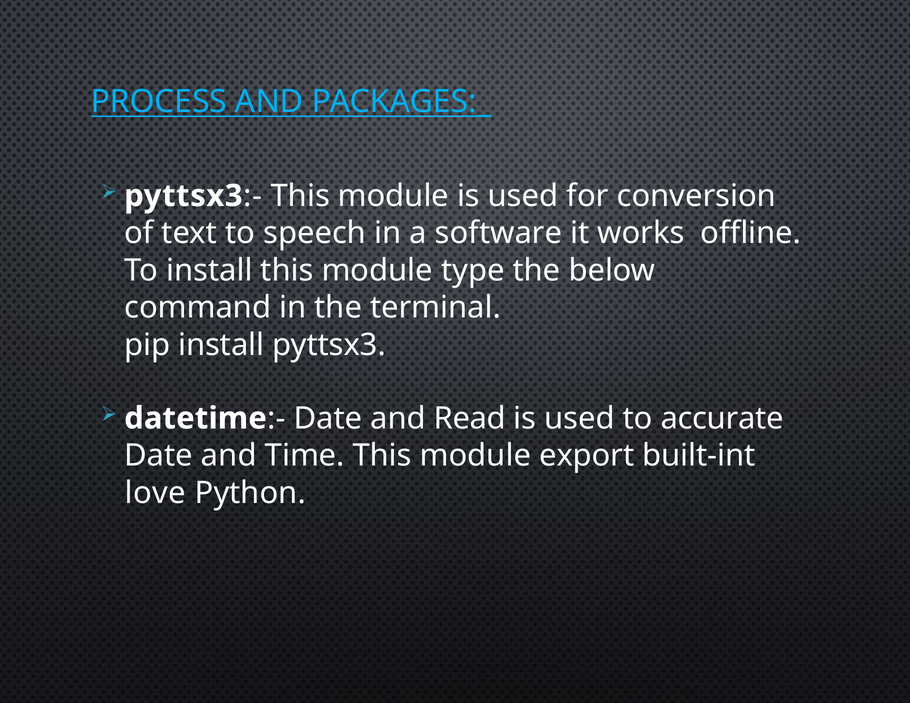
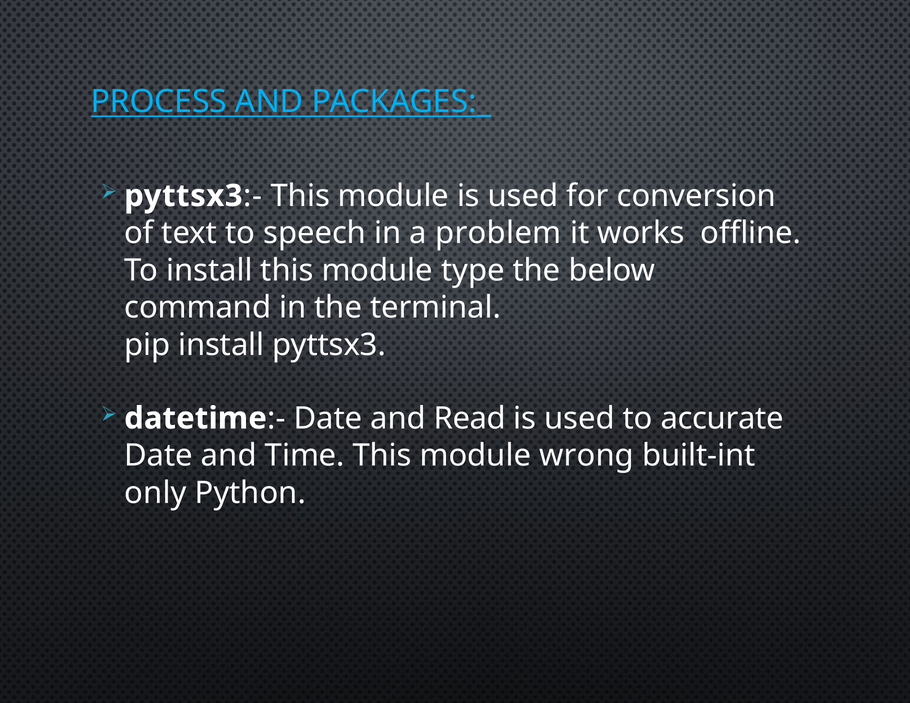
software: software -> problem
export: export -> wrong
love: love -> only
